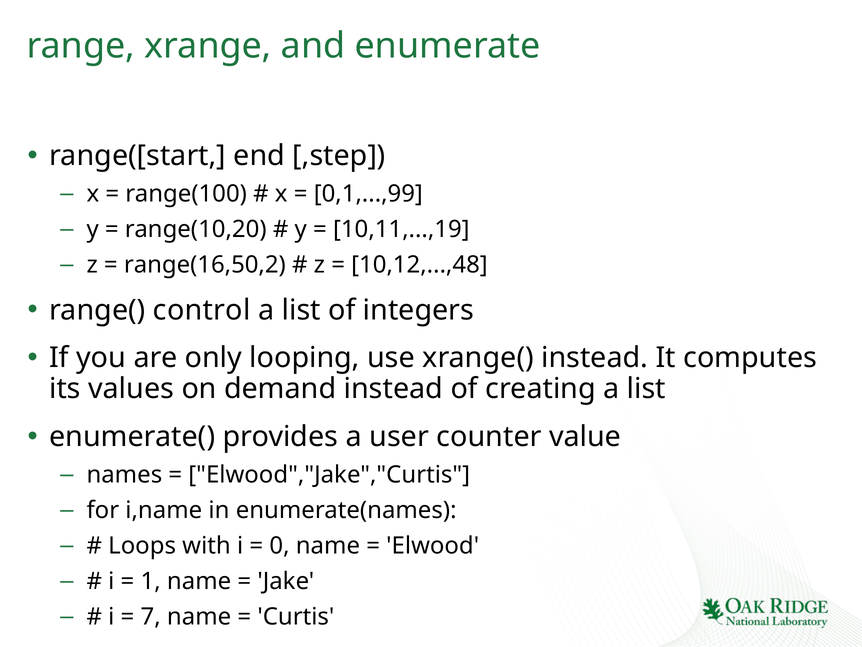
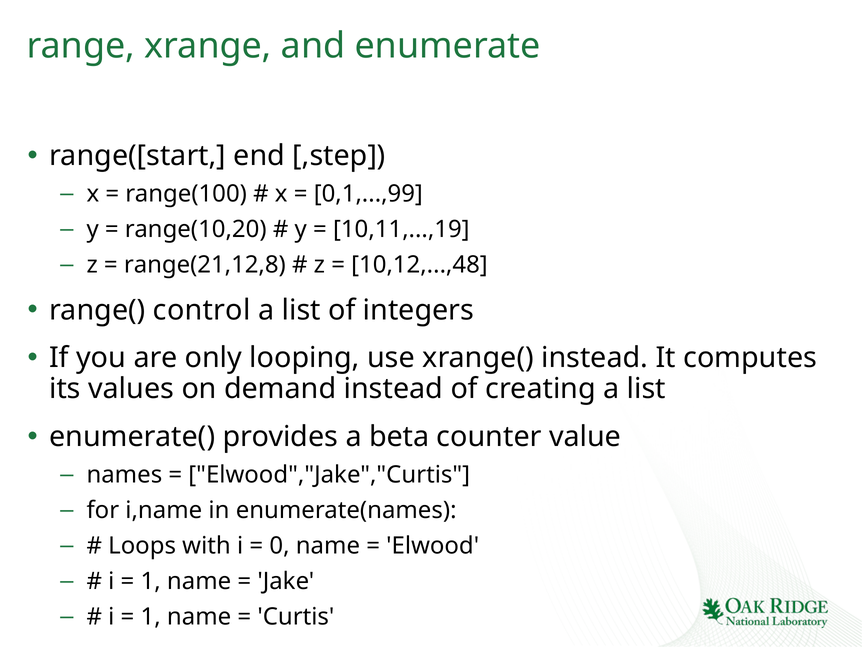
range(16,50,2: range(16,50,2 -> range(21,12,8
user: user -> beta
7 at (151, 616): 7 -> 1
